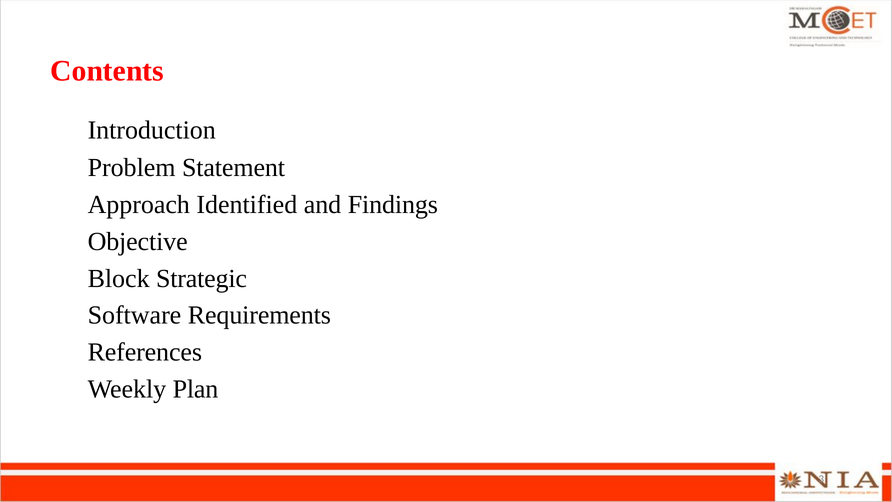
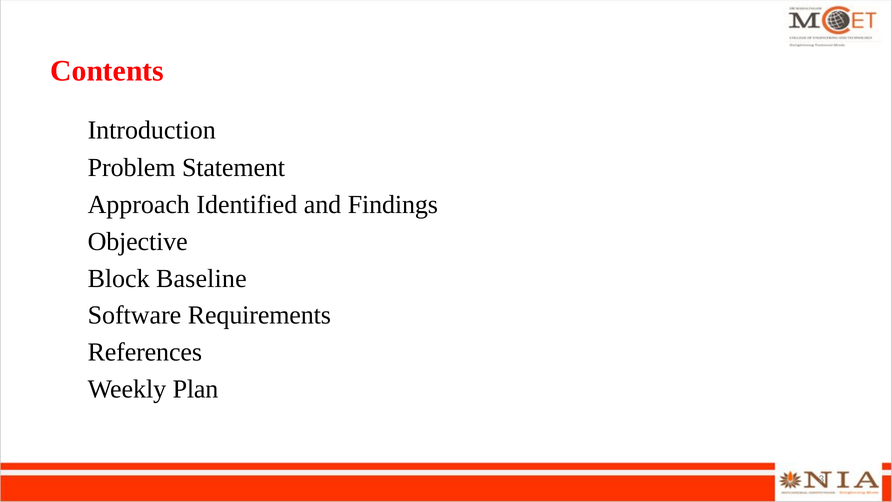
Strategic: Strategic -> Baseline
